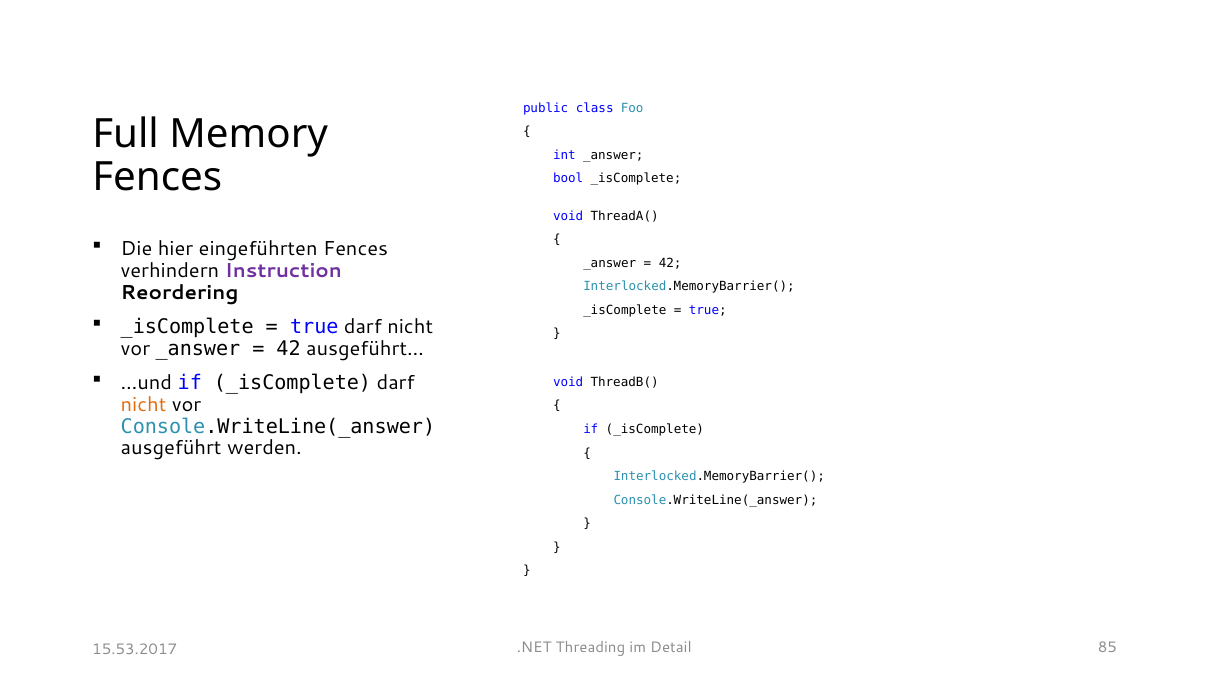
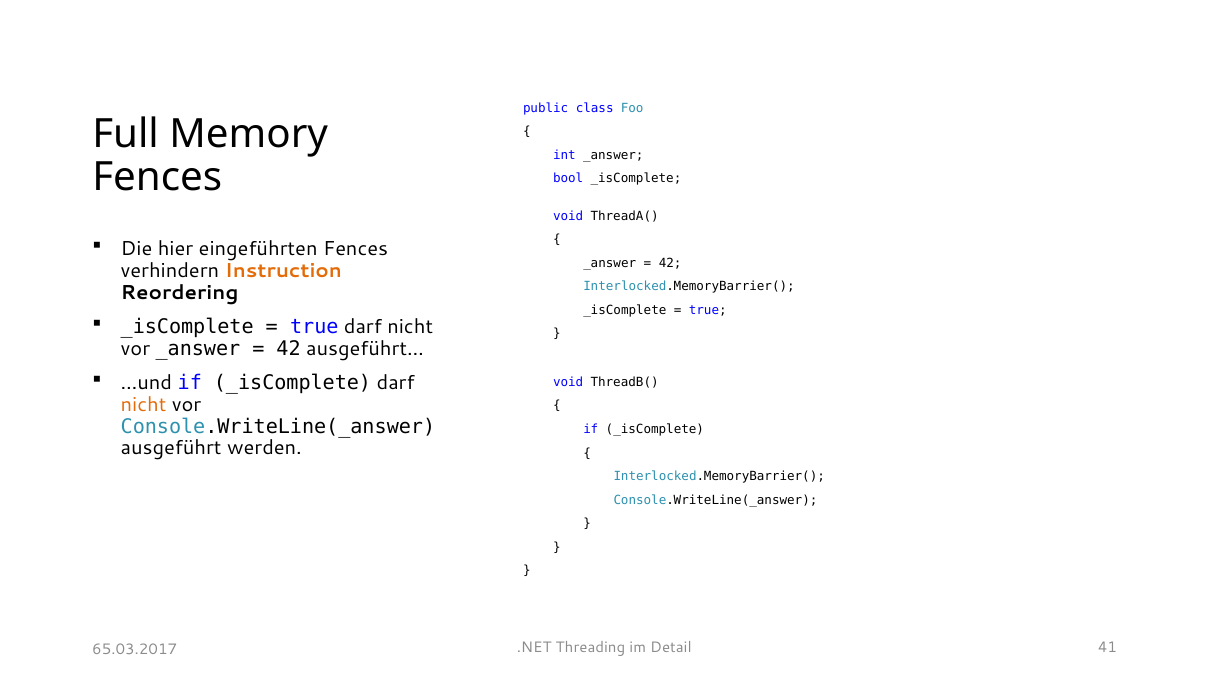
Instruction colour: purple -> orange
85: 85 -> 41
15.53.2017: 15.53.2017 -> 65.03.2017
